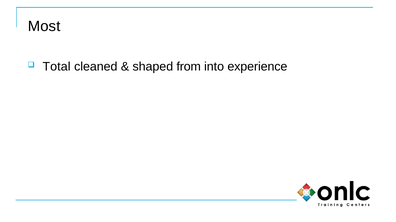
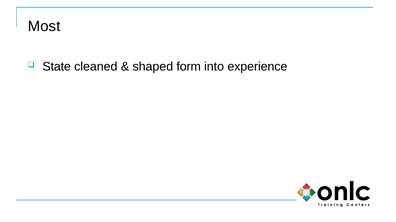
Total: Total -> State
from: from -> form
